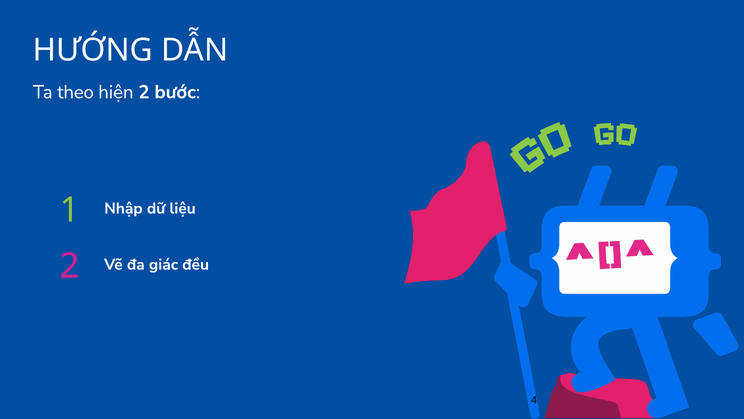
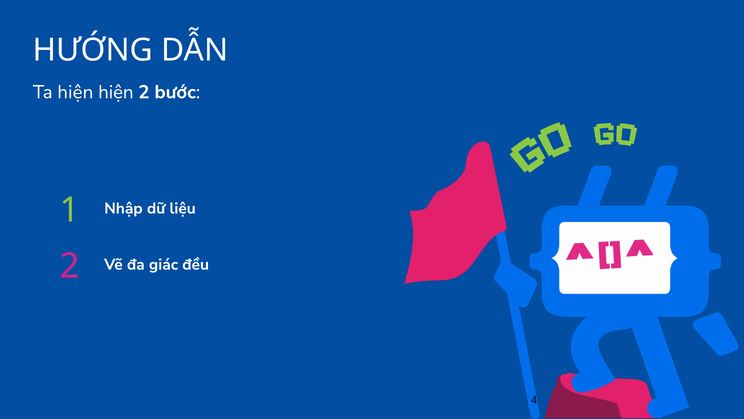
Ta theo: theo -> hiện
